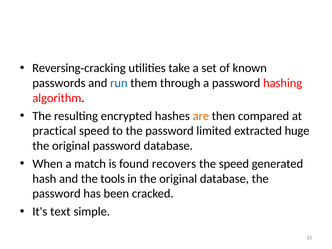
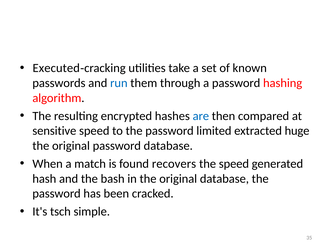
Reversing: Reversing -> Executed
are colour: orange -> blue
practical: practical -> sensitive
tools: tools -> bash
text: text -> tsch
